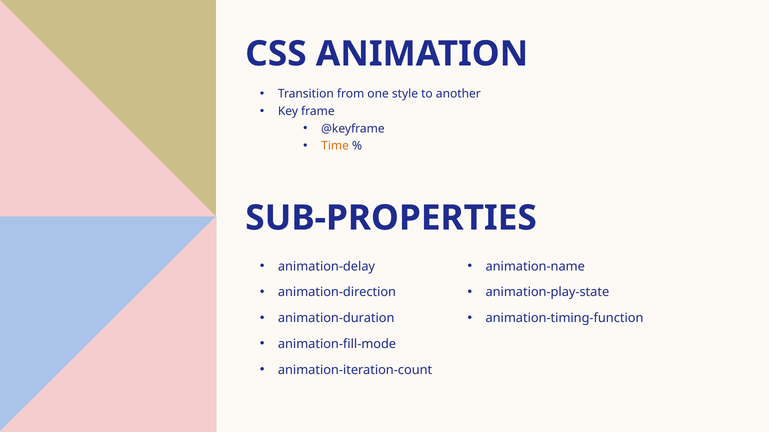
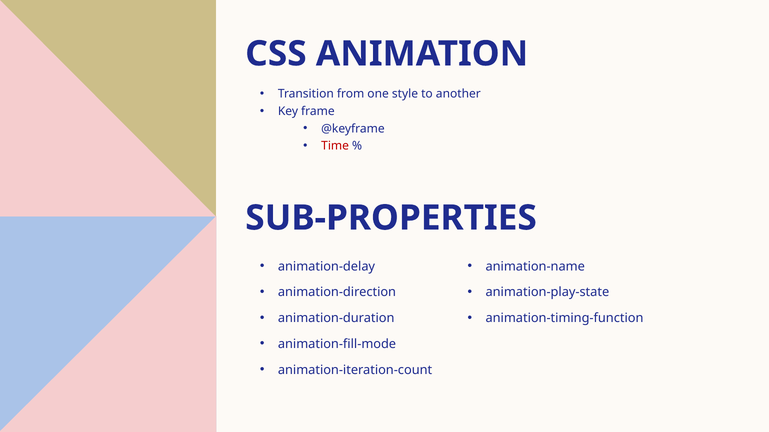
Time colour: orange -> red
